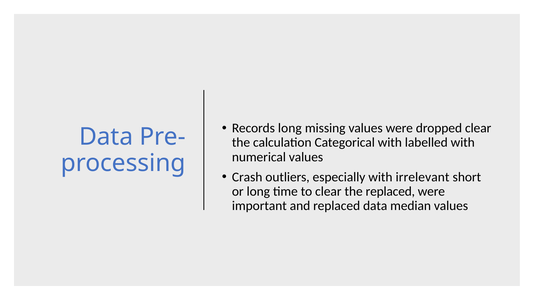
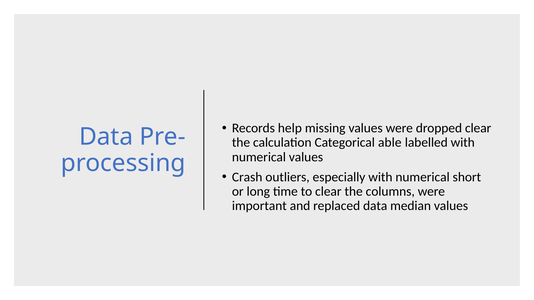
Records long: long -> help
Categorical with: with -> able
especially with irrelevant: irrelevant -> numerical
the replaced: replaced -> columns
